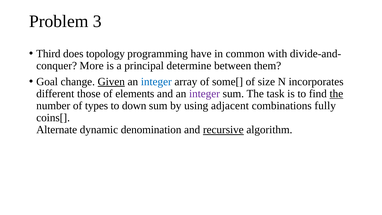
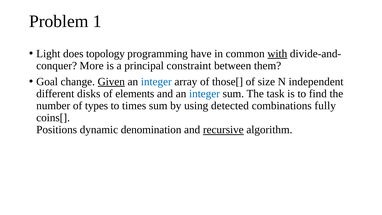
3: 3 -> 1
Third: Third -> Light
with underline: none -> present
determine: determine -> constraint
some[: some[ -> those[
incorporates: incorporates -> independent
those: those -> disks
integer at (204, 94) colour: purple -> blue
the at (336, 94) underline: present -> none
down: down -> times
adjacent: adjacent -> detected
Alternate: Alternate -> Positions
